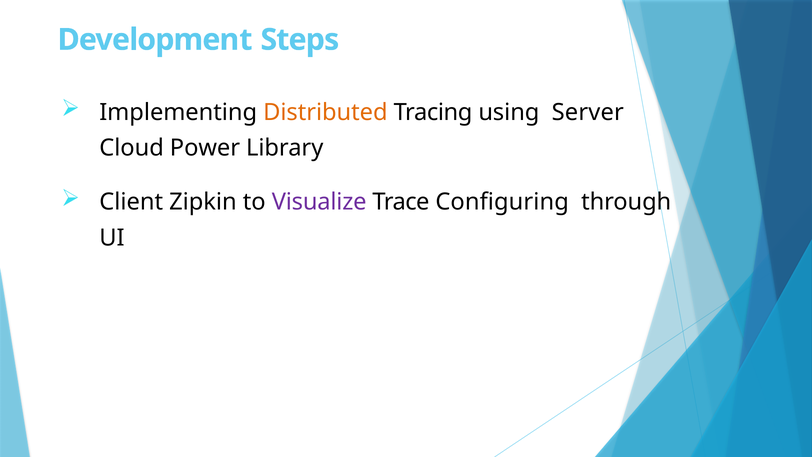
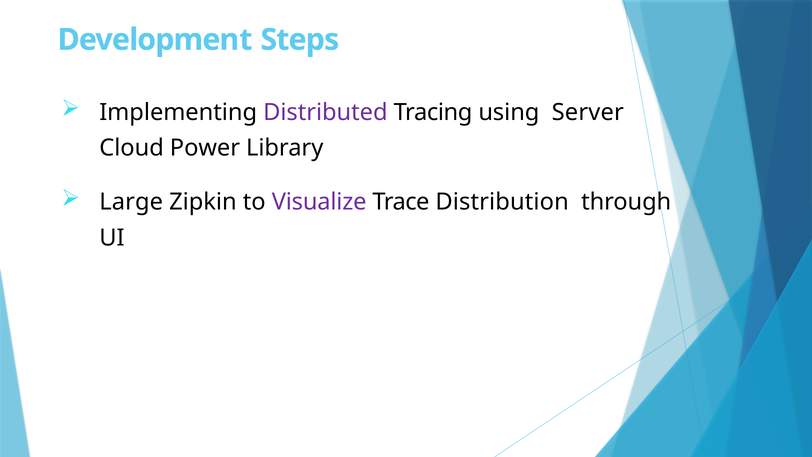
Distributed colour: orange -> purple
Client: Client -> Large
Configuring: Configuring -> Distribution
